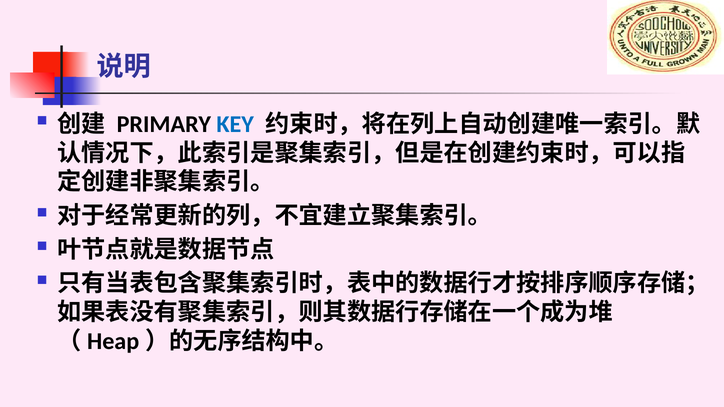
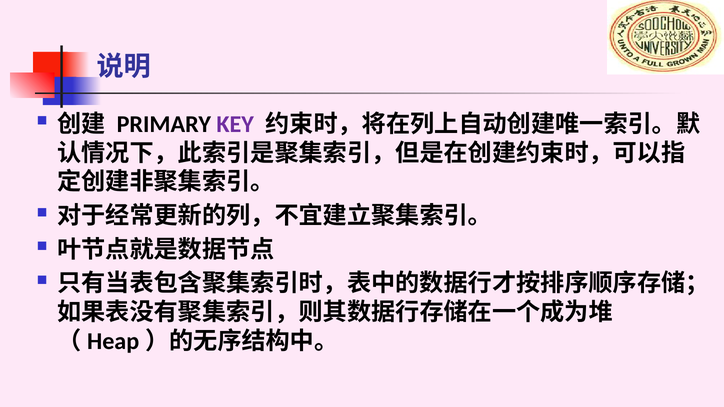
KEY colour: blue -> purple
